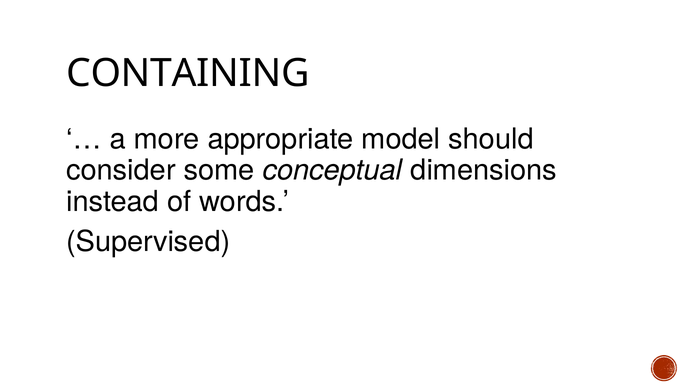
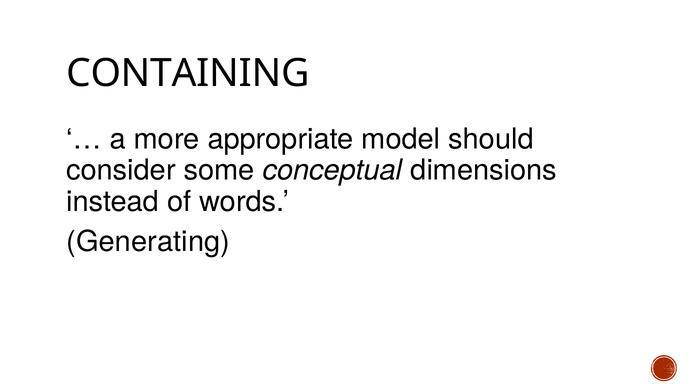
Supervised: Supervised -> Generating
